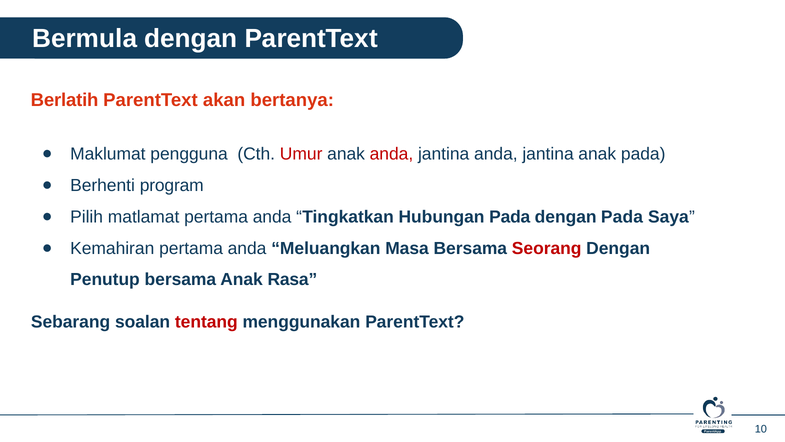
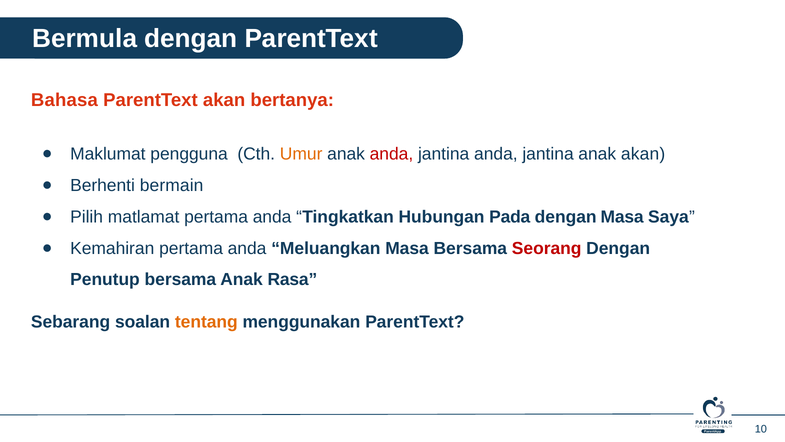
Berlatih: Berlatih -> Bahasa
Umur colour: red -> orange
anak pada: pada -> akan
program: program -> bermain
dengan Pada: Pada -> Masa
tentang colour: red -> orange
